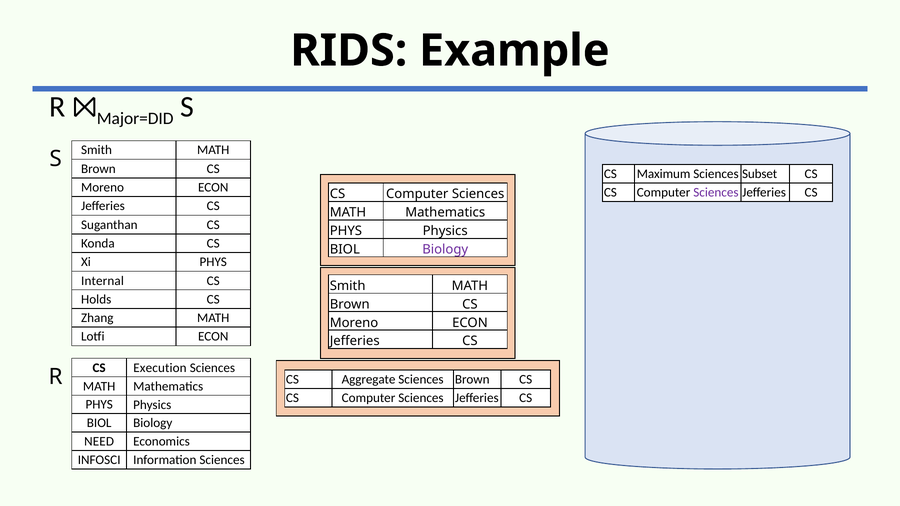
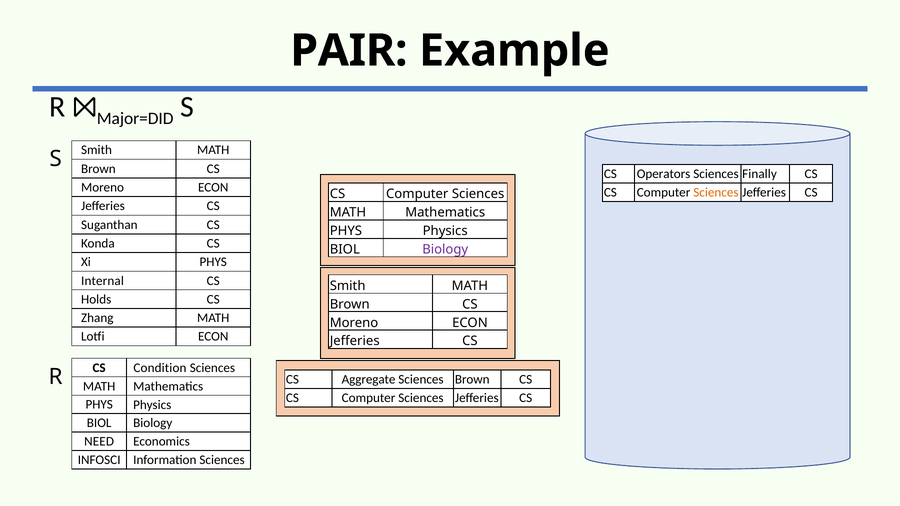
RIDS: RIDS -> PAIR
Maximum: Maximum -> Operators
Subset: Subset -> Finally
Sciences at (716, 193) colour: purple -> orange
Execution: Execution -> Condition
